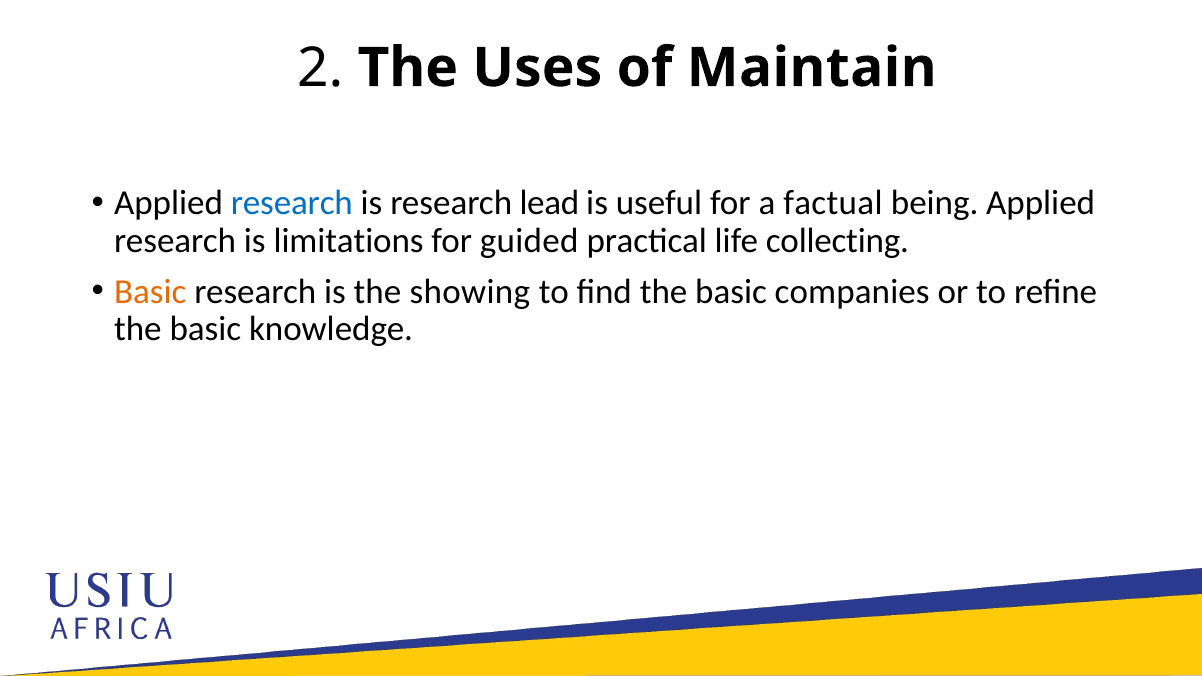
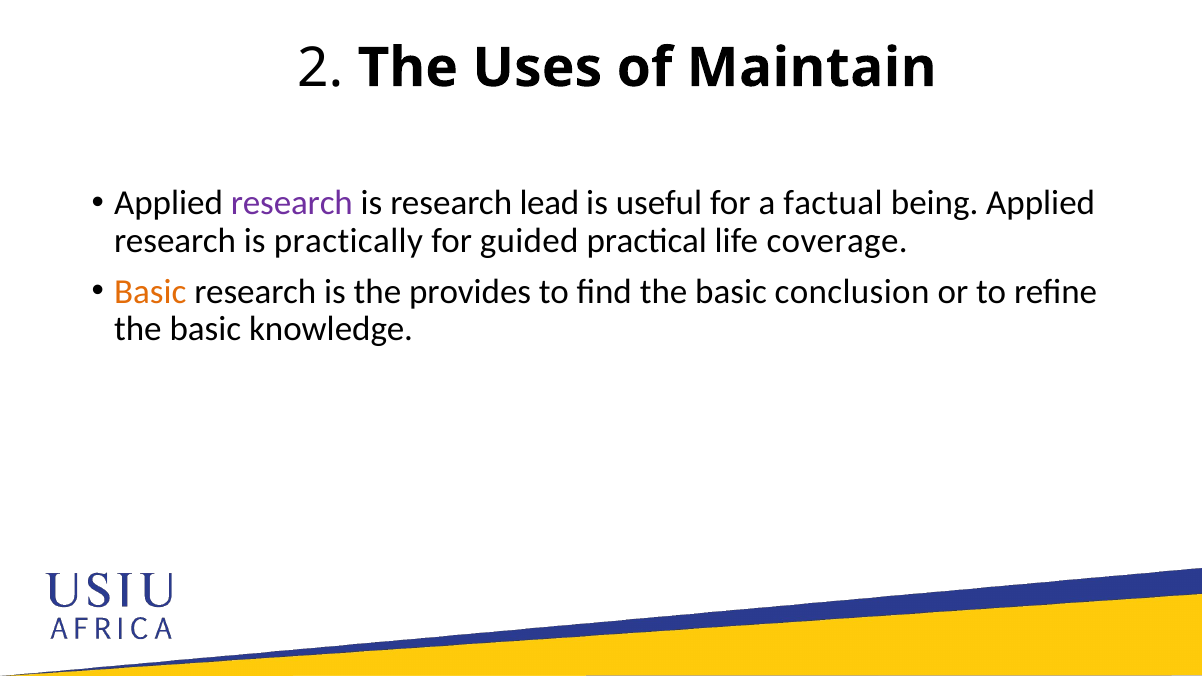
research at (292, 203) colour: blue -> purple
limitations: limitations -> practically
collecting: collecting -> coverage
showing: showing -> provides
companies: companies -> conclusion
